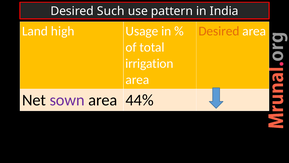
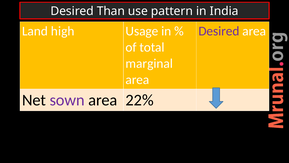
Such: Such -> Than
Desired at (219, 31) colour: orange -> purple
irrigation: irrigation -> marginal
44%: 44% -> 22%
